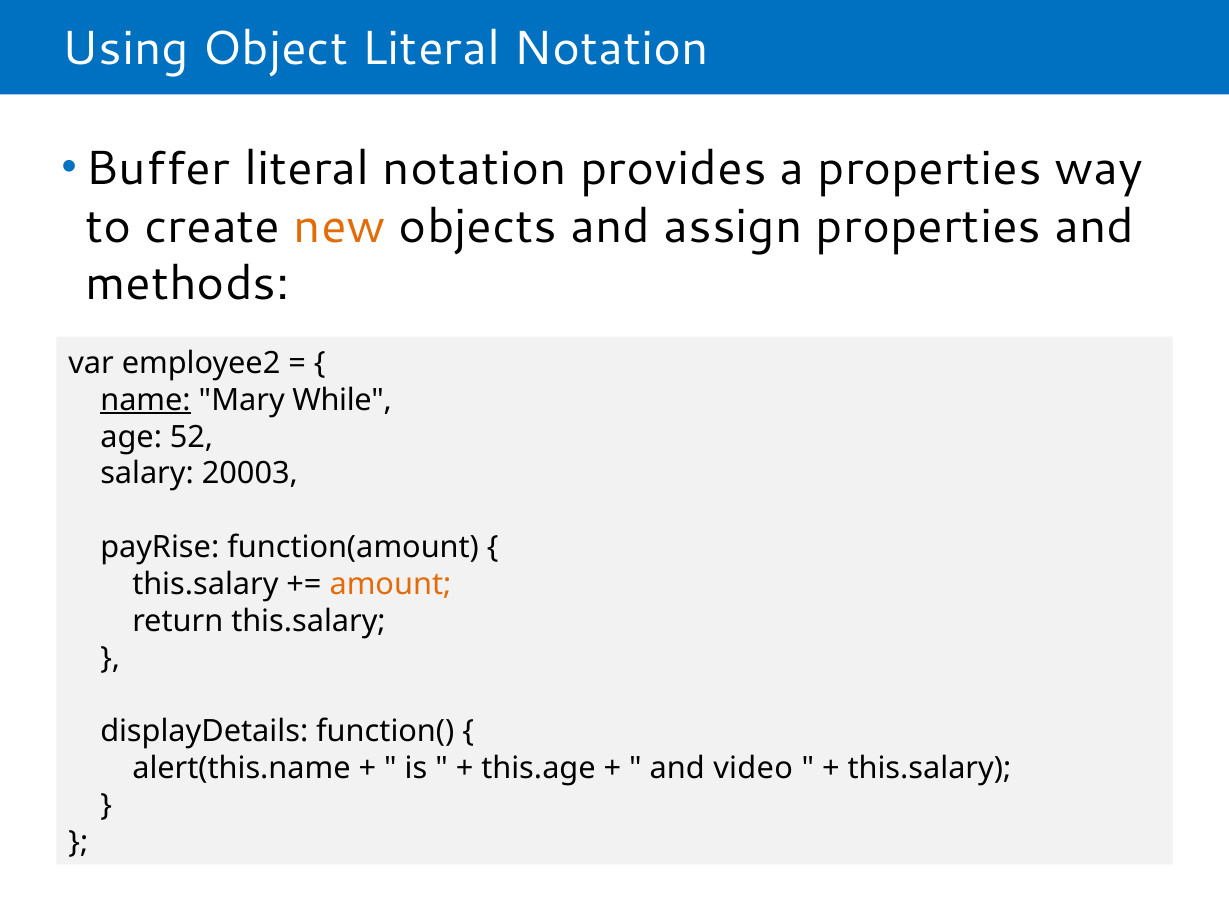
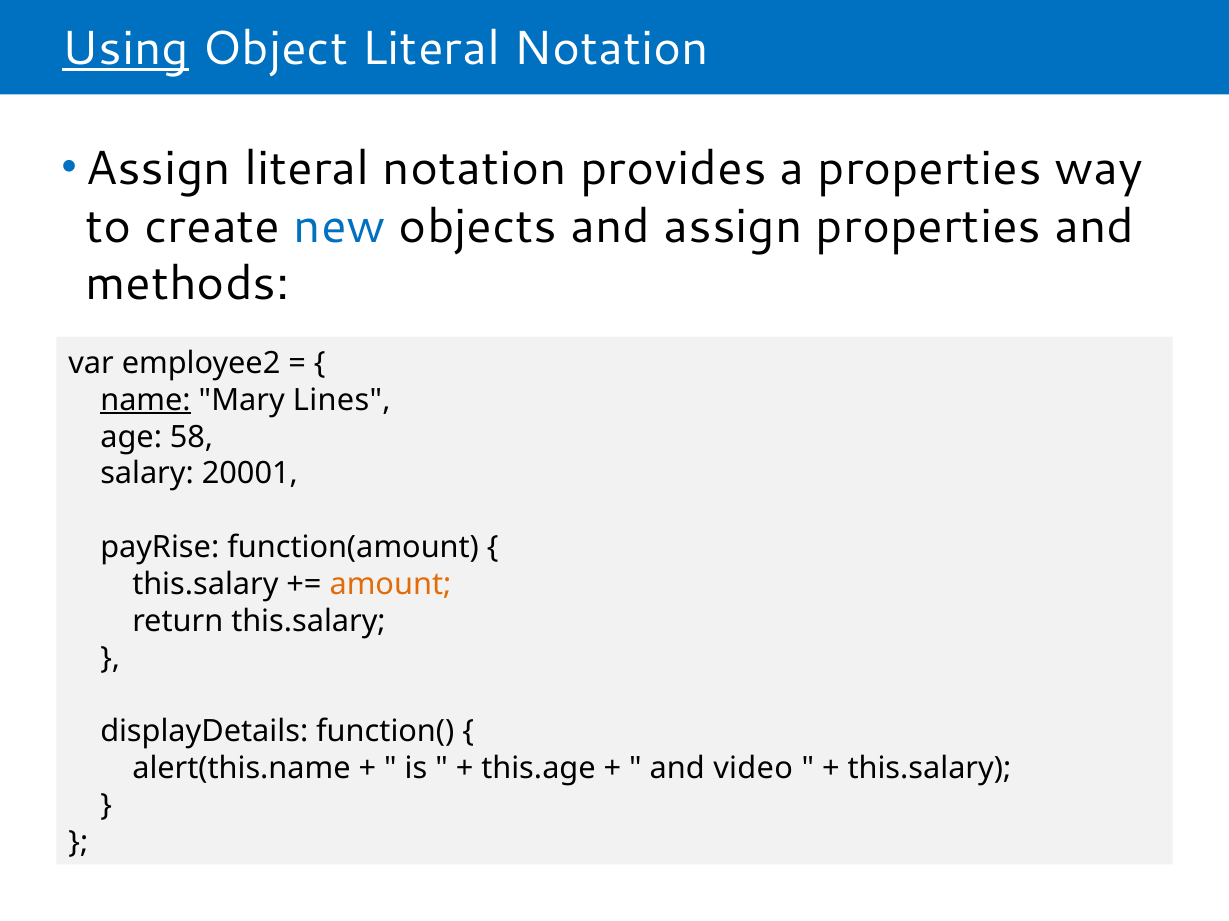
Using underline: none -> present
Buffer at (158, 169): Buffer -> Assign
new colour: orange -> blue
While: While -> Lines
52: 52 -> 58
20003: 20003 -> 20001
